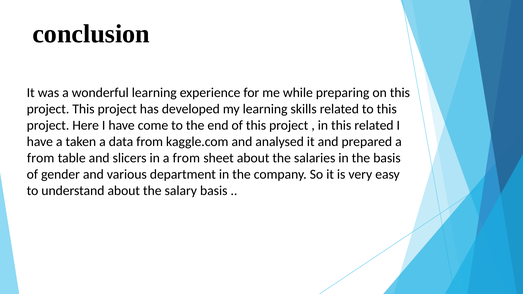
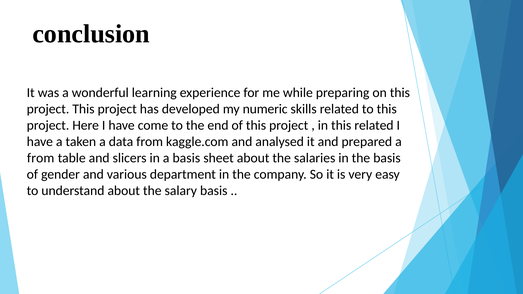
my learning: learning -> numeric
in a from: from -> basis
